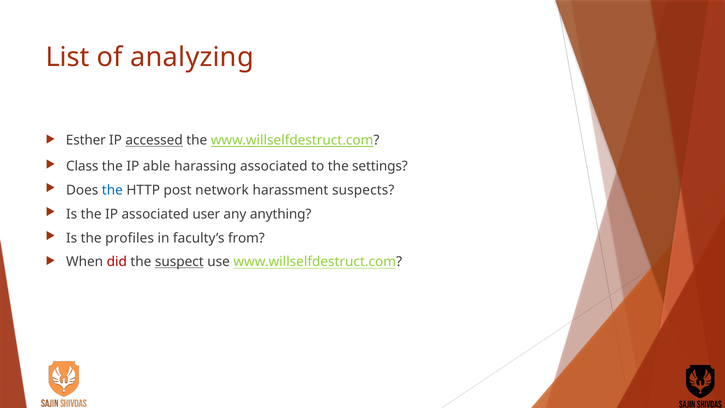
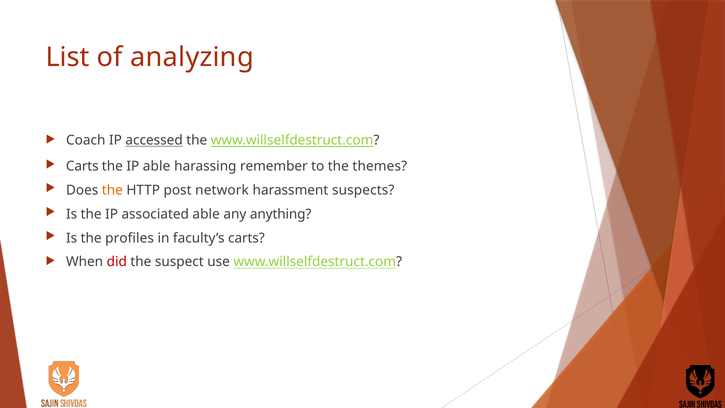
Esther: Esther -> Coach
Class at (82, 166): Class -> Carts
harassing associated: associated -> remember
settings: settings -> themes
the at (112, 190) colour: blue -> orange
associated user: user -> able
faculty’s from: from -> carts
suspect underline: present -> none
